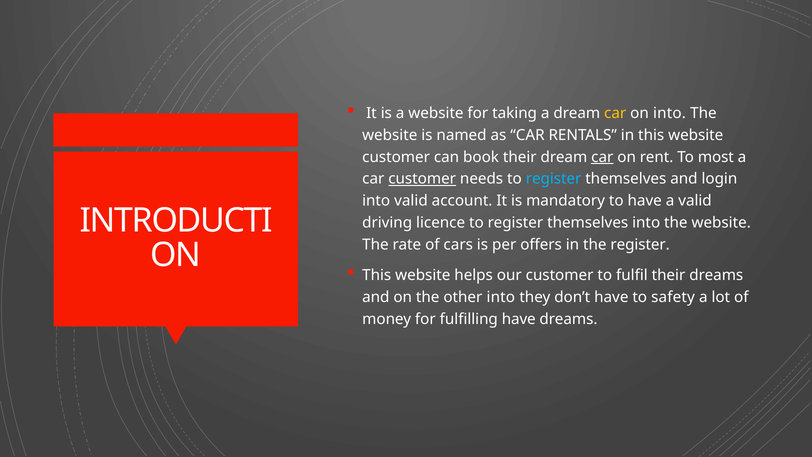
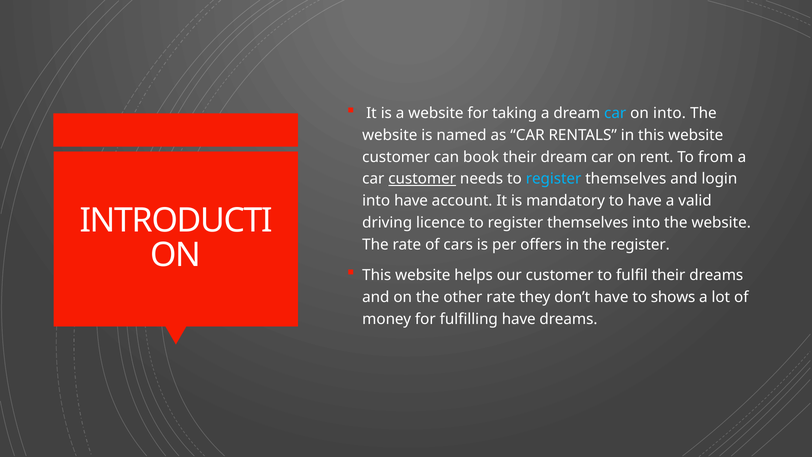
car at (615, 113) colour: yellow -> light blue
car at (602, 157) underline: present -> none
most: most -> from
into valid: valid -> have
other into: into -> rate
safety: safety -> shows
